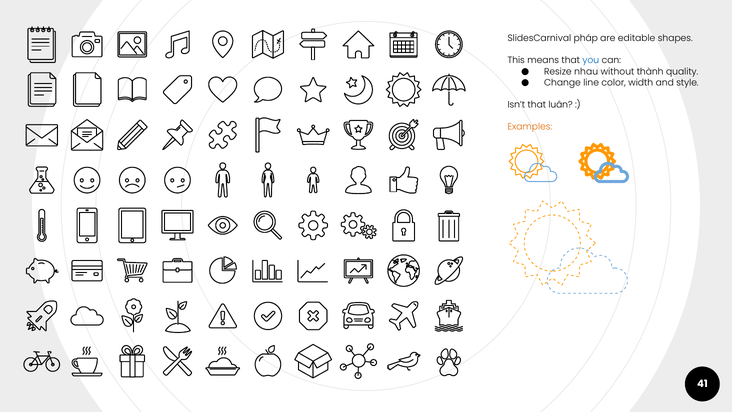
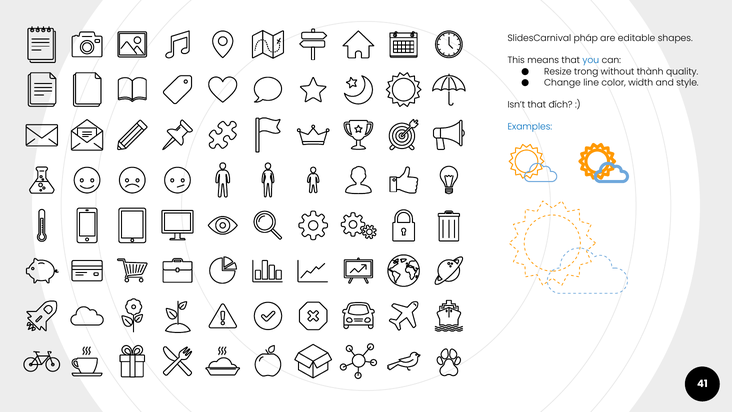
nhau: nhau -> trong
luân: luân -> đích
Examples colour: orange -> blue
